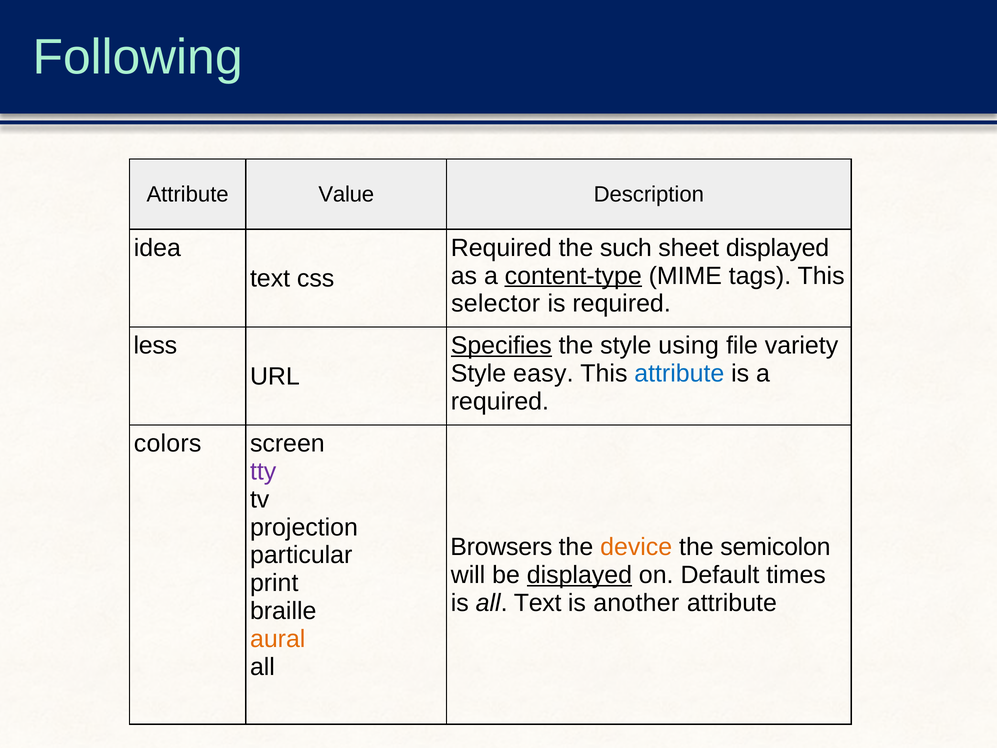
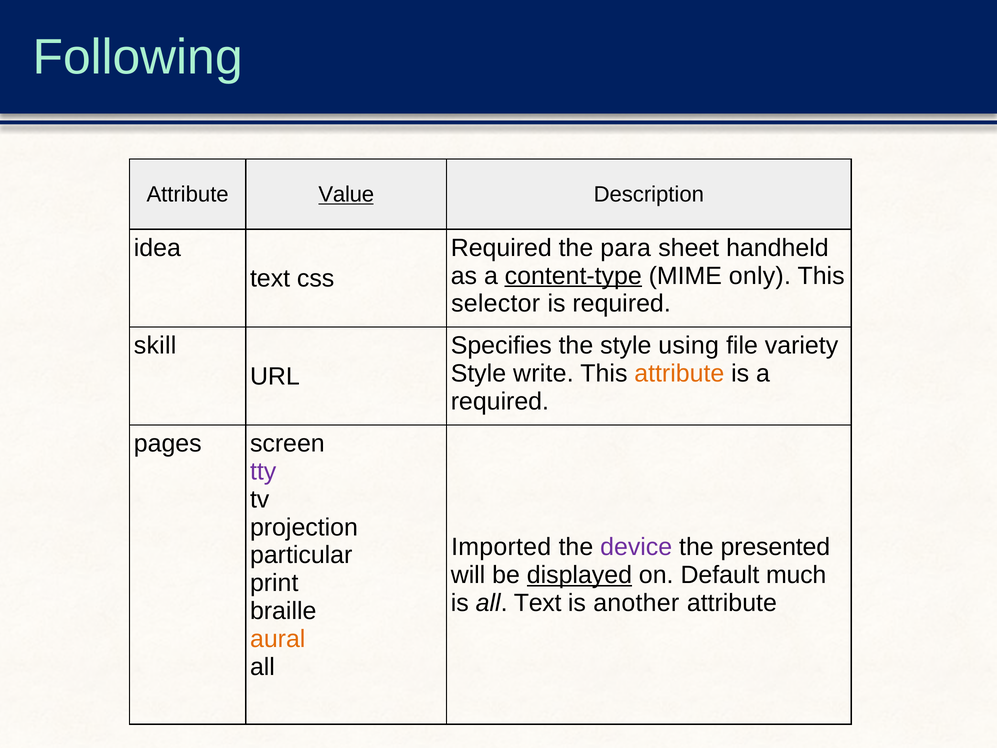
Value underline: none -> present
such: such -> para
sheet displayed: displayed -> handheld
tags: tags -> only
less: less -> skill
Specifies underline: present -> none
easy: easy -> write
attribute at (679, 373) colour: blue -> orange
colors: colors -> pages
Browsers: Browsers -> Imported
device colour: orange -> purple
semicolon: semicolon -> presented
times: times -> much
